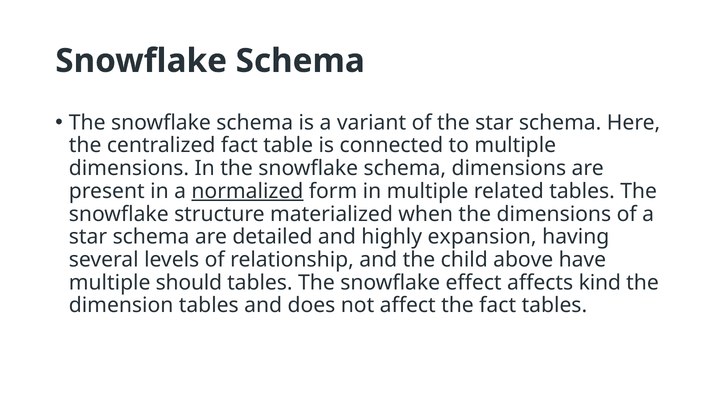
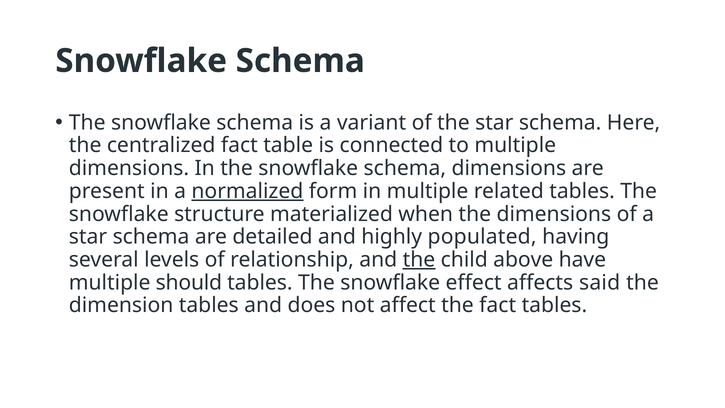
expansion: expansion -> populated
the at (419, 260) underline: none -> present
kind: kind -> said
